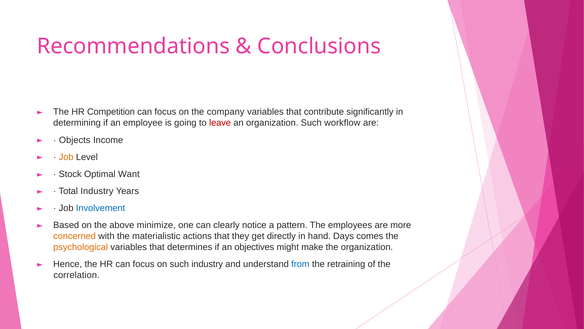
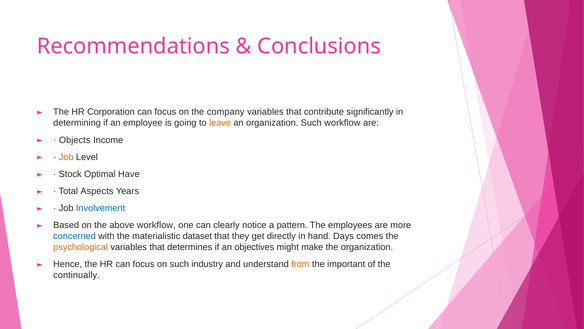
Competition: Competition -> Corporation
leave colour: red -> orange
Want: Want -> Have
Total Industry: Industry -> Aspects
above minimize: minimize -> workflow
concerned colour: orange -> blue
actions: actions -> dataset
from colour: blue -> orange
retraining: retraining -> important
correlation: correlation -> continually
